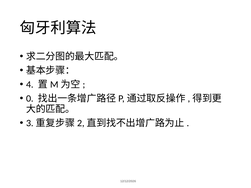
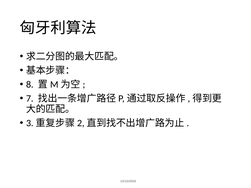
4: 4 -> 8
0: 0 -> 7
